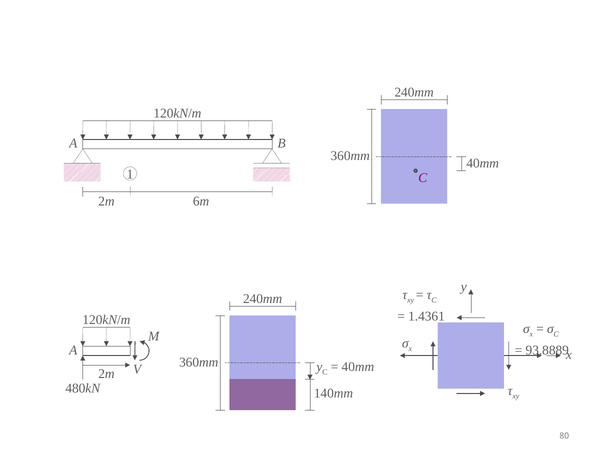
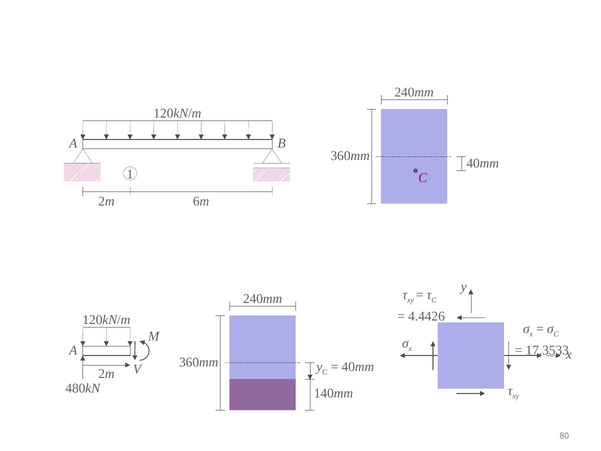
1.4361: 1.4361 -> 4.4426
93.8889: 93.8889 -> 17.3533
